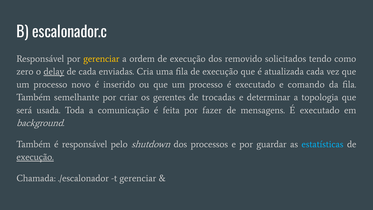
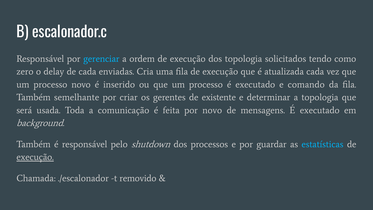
gerenciar at (101, 59) colour: yellow -> light blue
dos removido: removido -> topologia
delay underline: present -> none
trocadas: trocadas -> existente
por fazer: fazer -> novo
t gerenciar: gerenciar -> removido
